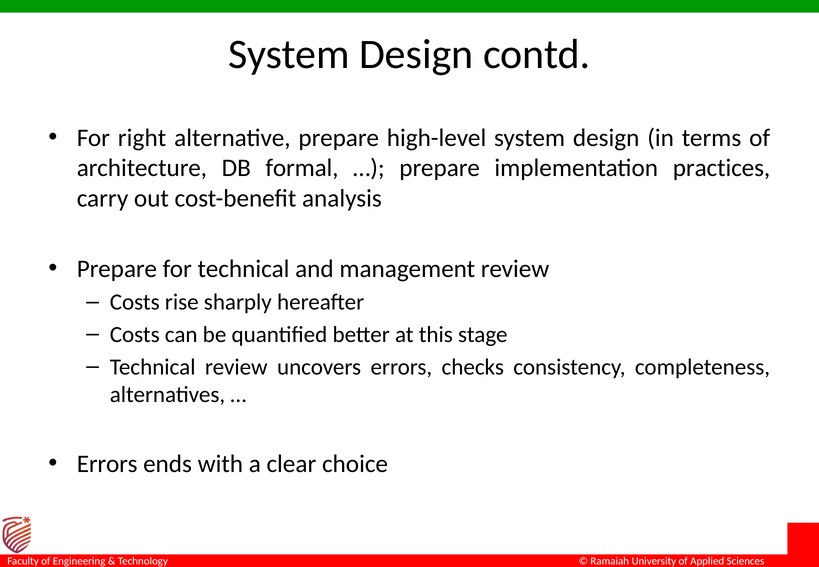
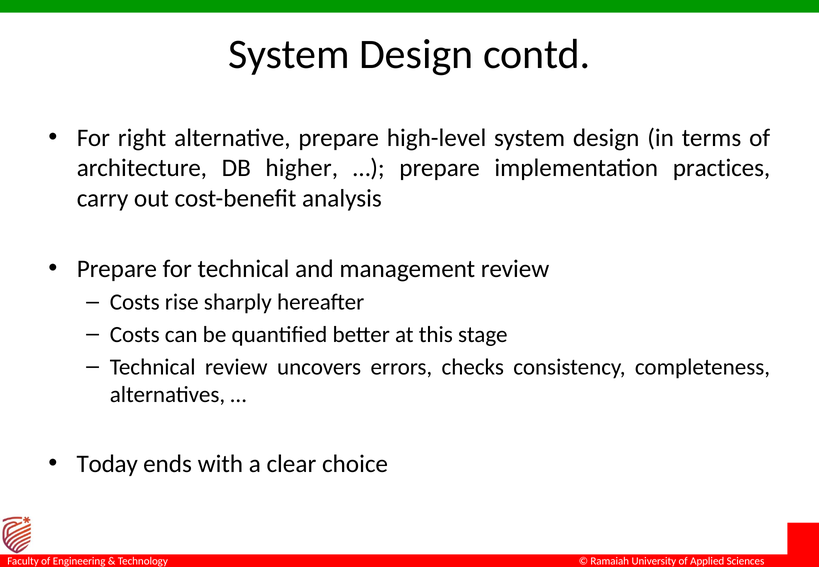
formal: formal -> higher
Errors at (107, 464): Errors -> Today
